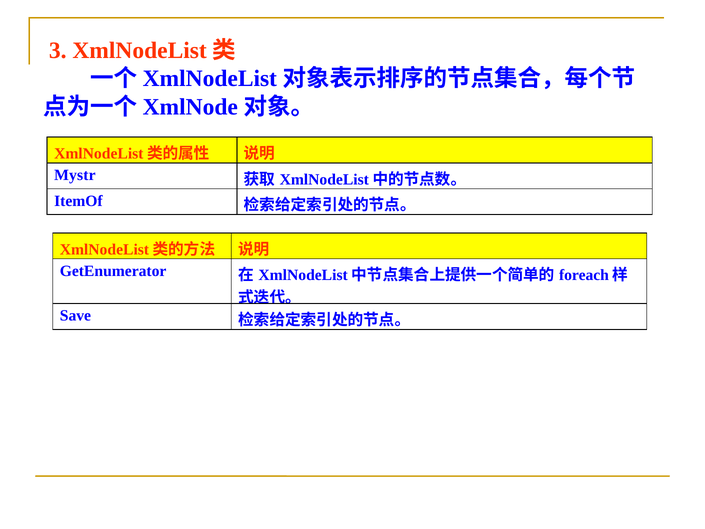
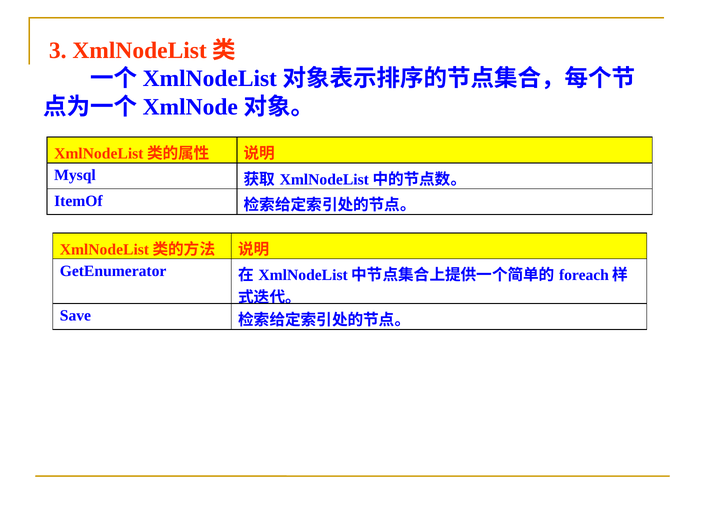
Mystr: Mystr -> Mysql
